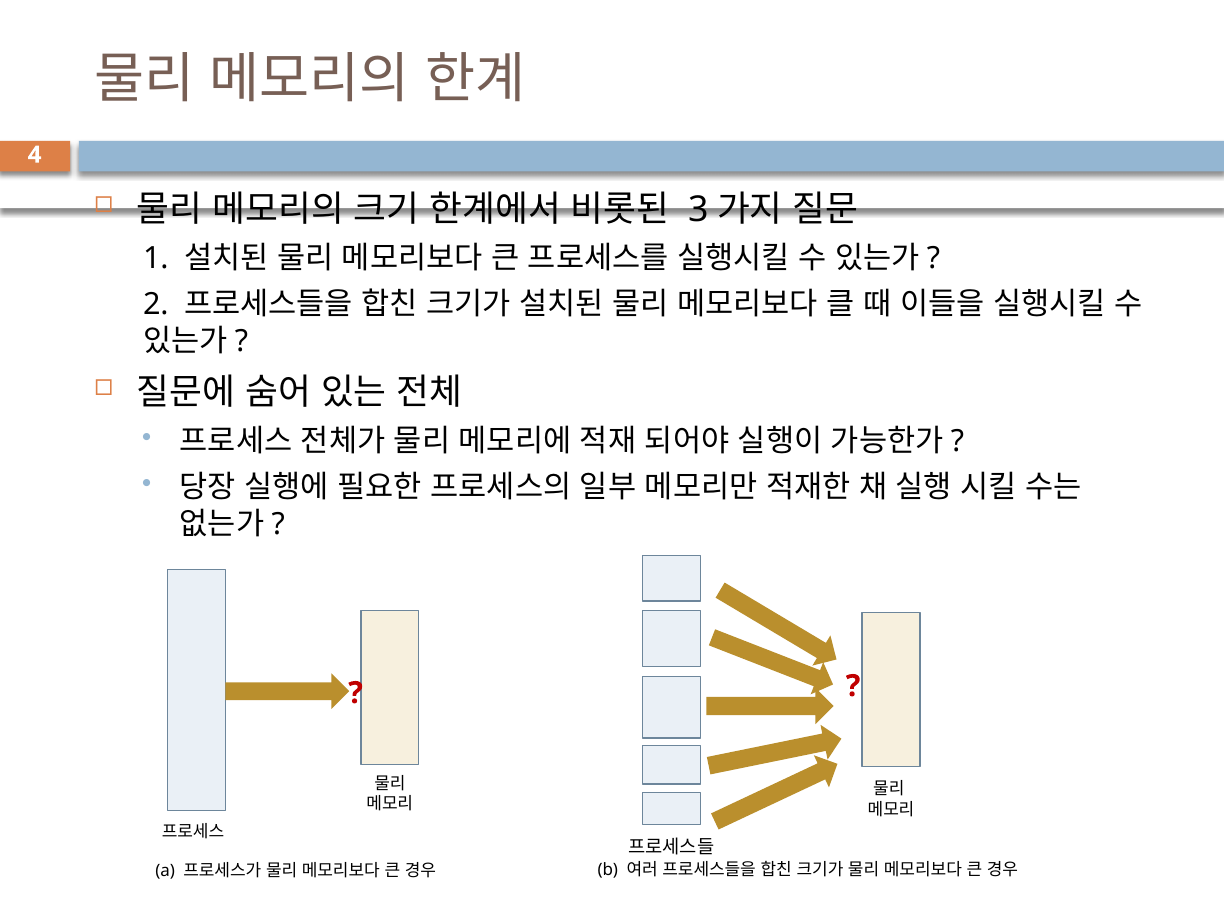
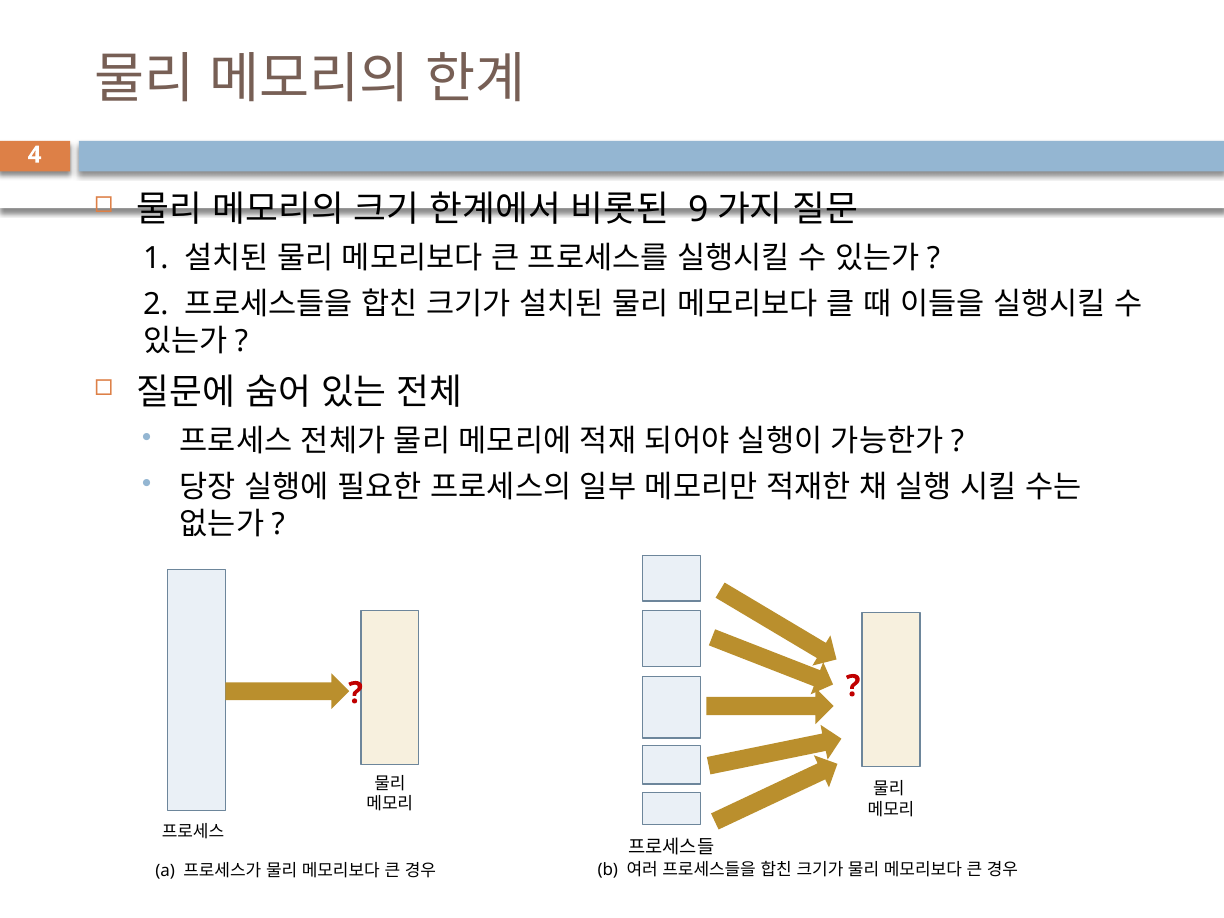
3: 3 -> 9
